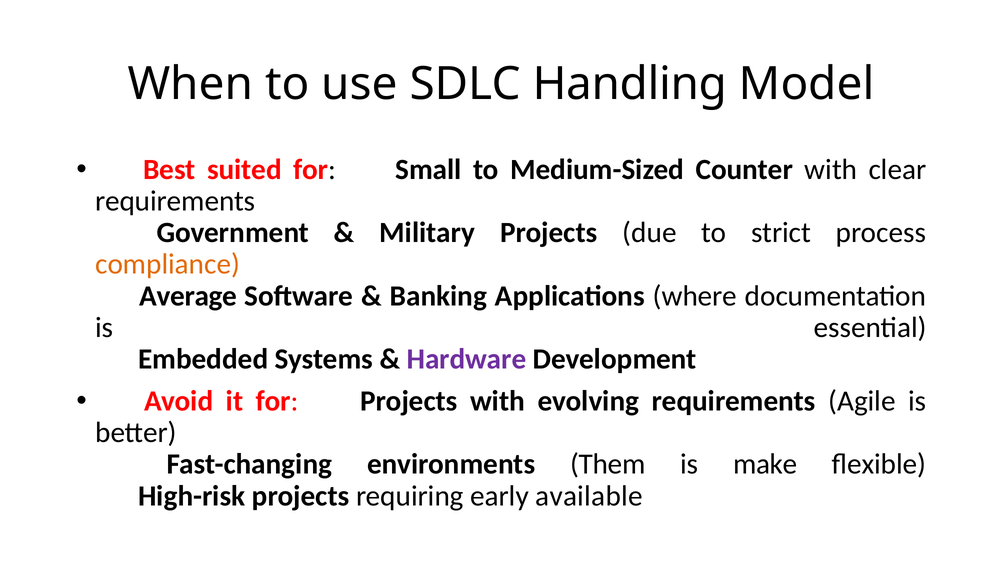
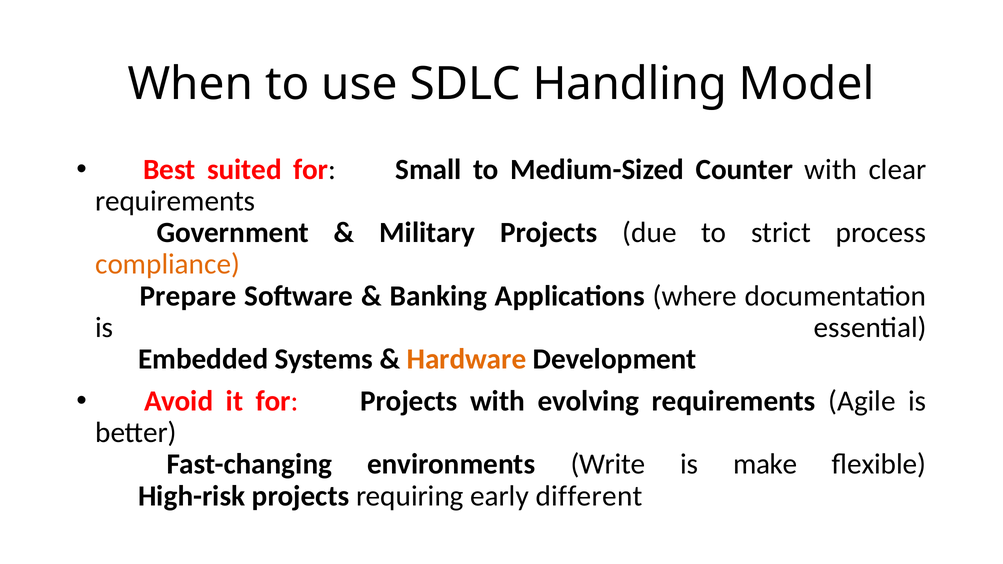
Average: Average -> Prepare
Hardware colour: purple -> orange
Them: Them -> Write
available: available -> different
